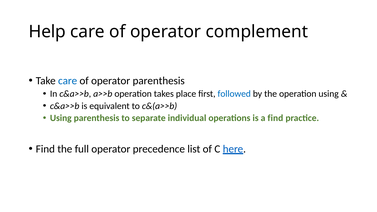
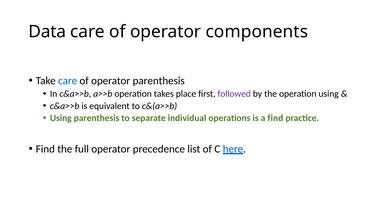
Help: Help -> Data
complement: complement -> components
followed colour: blue -> purple
